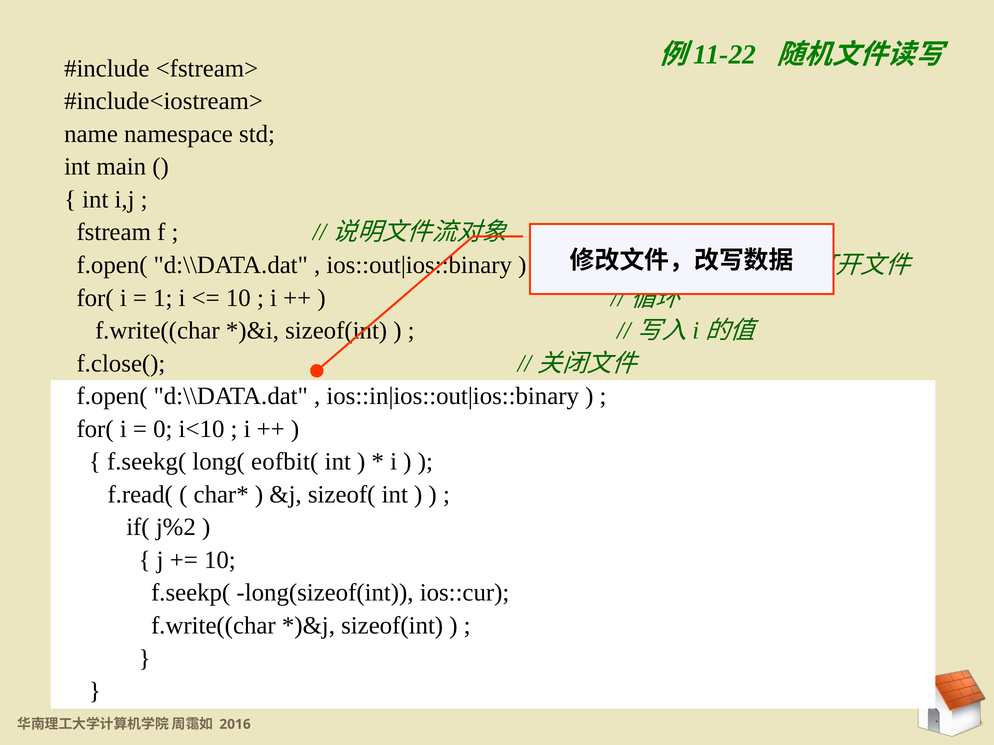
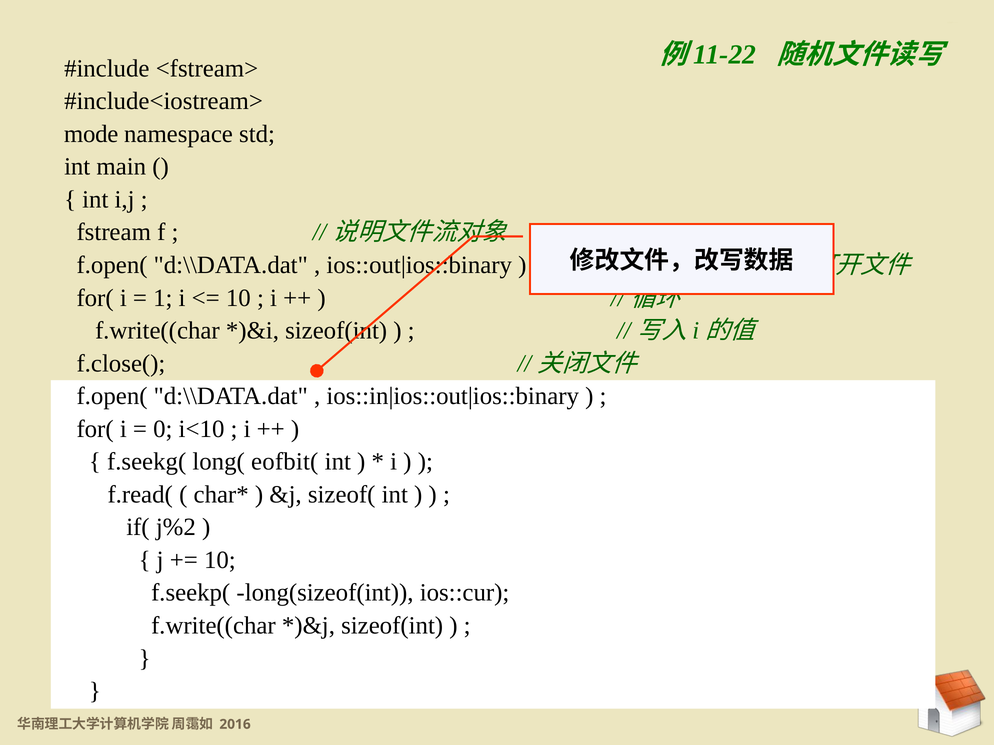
name: name -> mode
